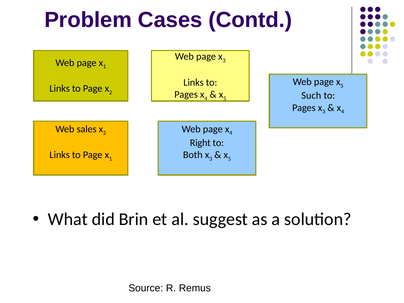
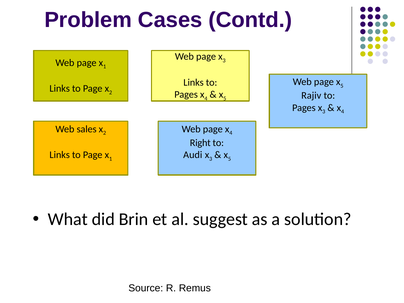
Such: Such -> Rajiv
Both: Both -> Audi
